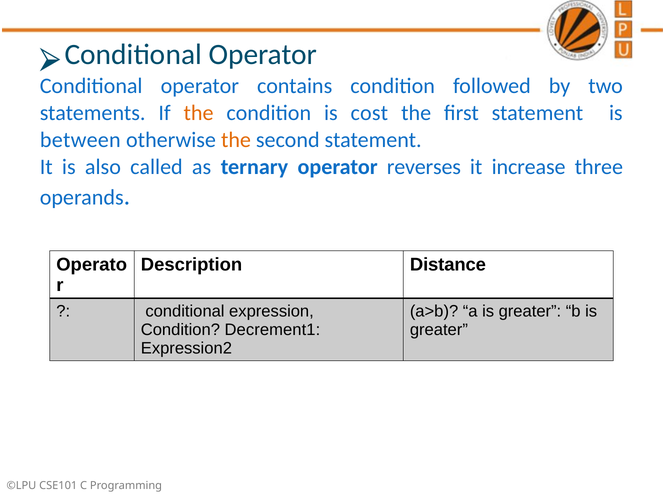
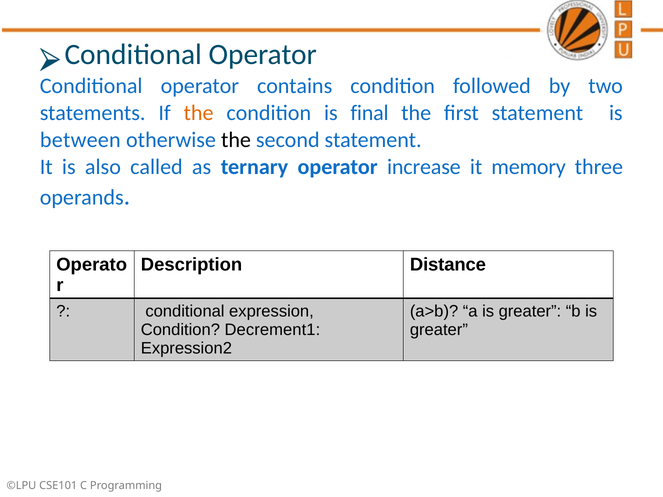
cost: cost -> final
the at (236, 140) colour: orange -> black
reverses: reverses -> increase
increase: increase -> memory
